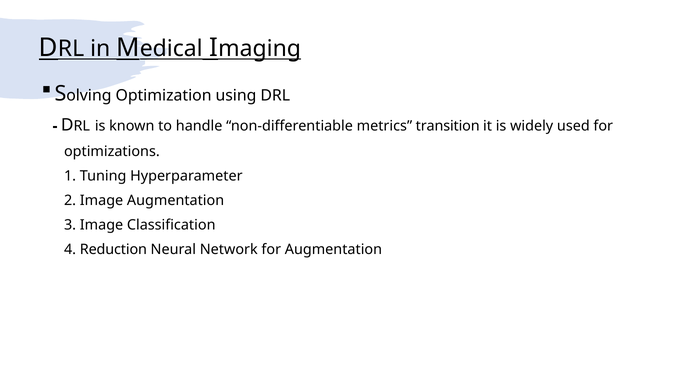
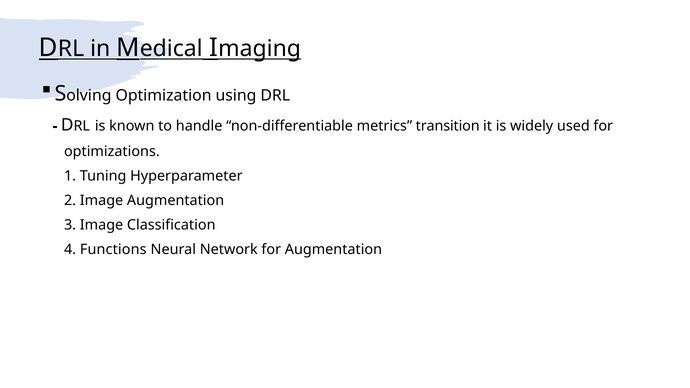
Reduction: Reduction -> Functions
